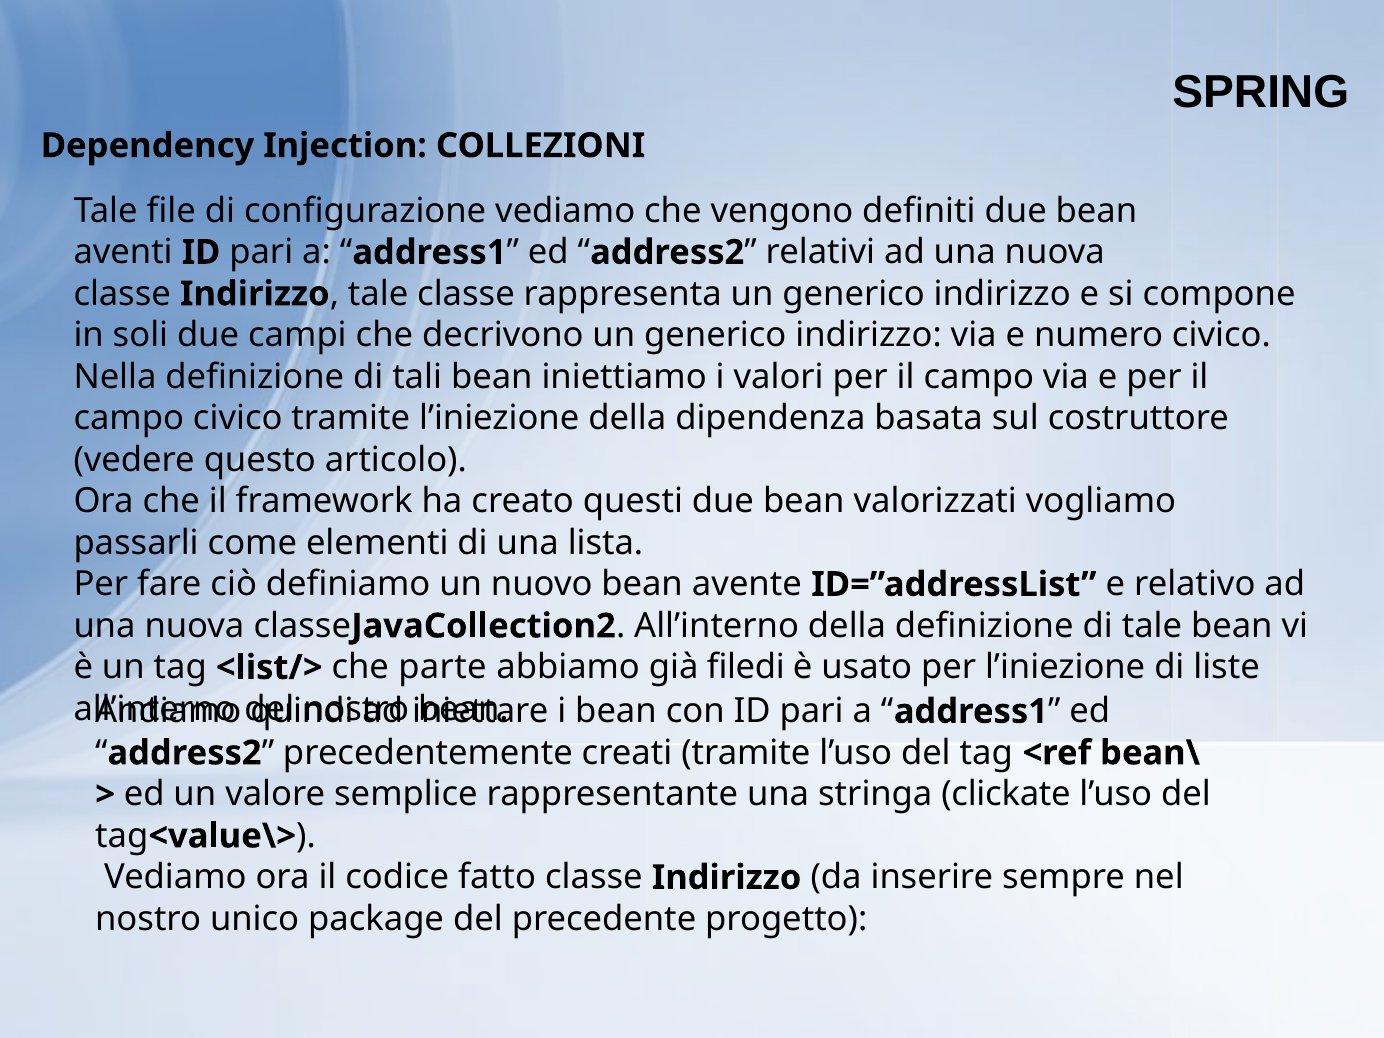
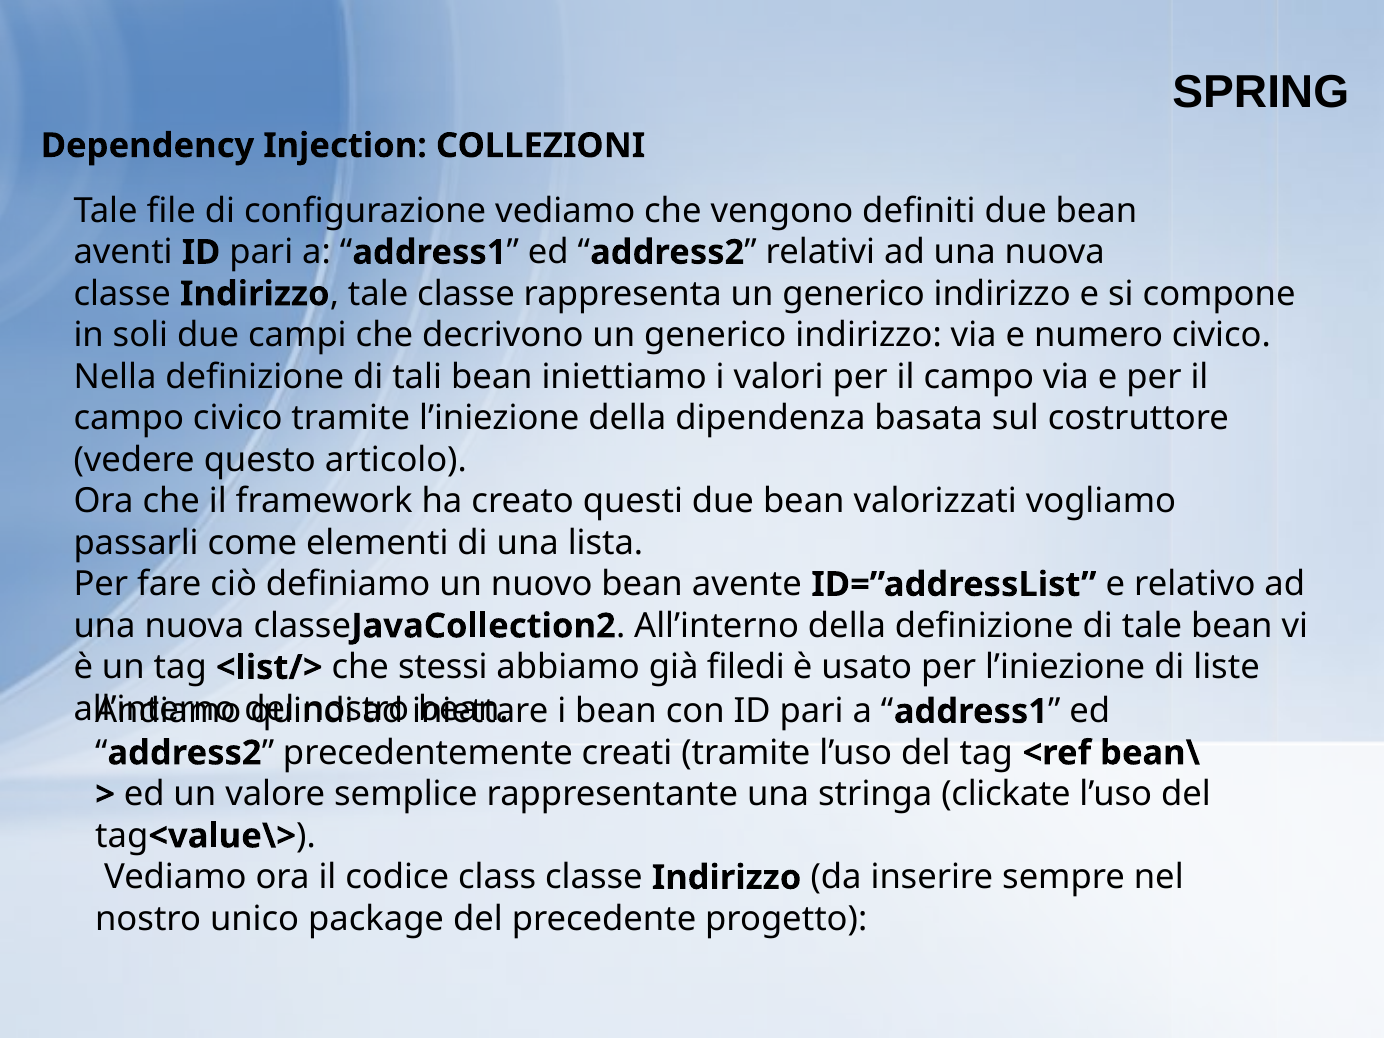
parte: parte -> stessi
fatto: fatto -> class
